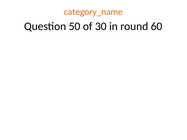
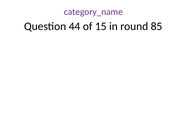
category_name colour: orange -> purple
50: 50 -> 44
30: 30 -> 15
60: 60 -> 85
